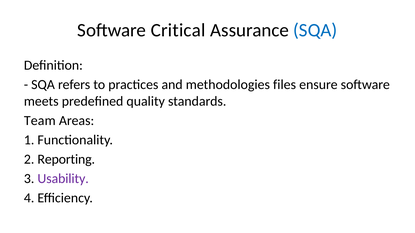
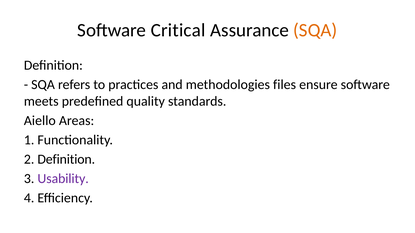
SQA at (315, 30) colour: blue -> orange
Team: Team -> Aiello
2 Reporting: Reporting -> Definition
